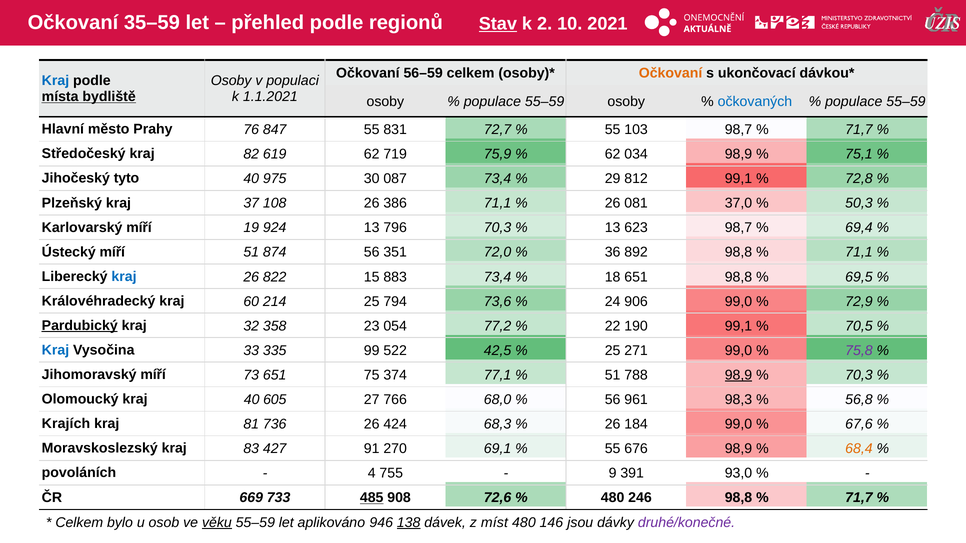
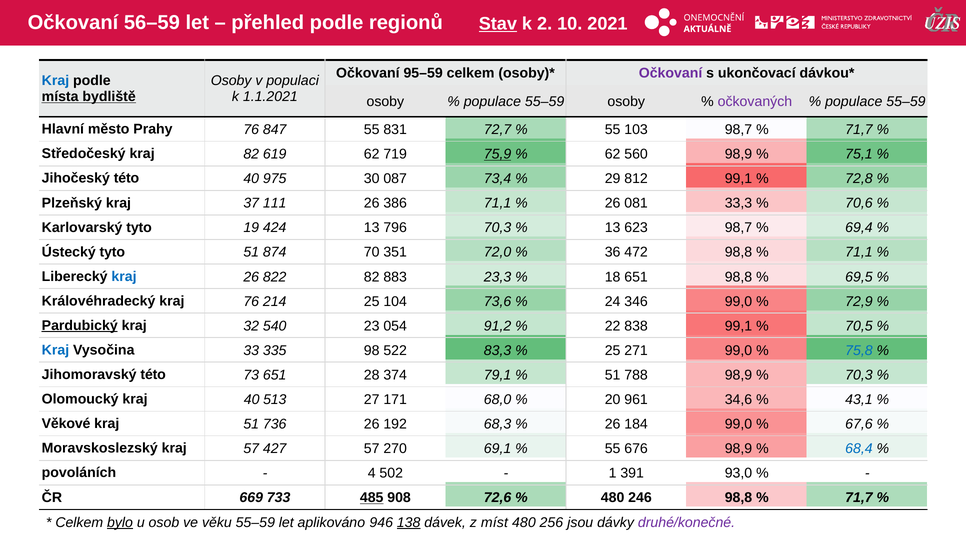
35–59: 35–59 -> 56–59
56–59: 56–59 -> 95–59
Očkovaní at (671, 73) colour: orange -> purple
očkovaných colour: blue -> purple
75,9 underline: none -> present
034: 034 -> 560
Jihočeský tyto: tyto -> této
108: 108 -> 111
37,0: 37,0 -> 33,3
50,3: 50,3 -> 70,6
Karlovarský míří: míří -> tyto
924: 924 -> 424
Ústecký míří: míří -> tyto
874 56: 56 -> 70
892: 892 -> 472
822 15: 15 -> 82
883 73,4: 73,4 -> 23,3
kraj 60: 60 -> 76
794: 794 -> 104
906: 906 -> 346
358: 358 -> 540
77,2: 77,2 -> 91,2
190: 190 -> 838
99: 99 -> 98
42,5: 42,5 -> 83,3
75,8 colour: purple -> blue
Jihomoravský míří: míří -> této
75: 75 -> 28
77,1: 77,1 -> 79,1
98,9 at (738, 375) underline: present -> none
605: 605 -> 513
766: 766 -> 171
56 at (613, 400): 56 -> 20
98,3: 98,3 -> 34,6
56,8: 56,8 -> 43,1
Krajích: Krajích -> Věkové
kraj 81: 81 -> 51
424: 424 -> 192
kraj 83: 83 -> 57
427 91: 91 -> 57
68,4 colour: orange -> blue
755: 755 -> 502
9: 9 -> 1
bylo underline: none -> present
věku underline: present -> none
146: 146 -> 256
